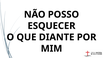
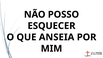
DIANTE: DIANTE -> ANSEIA
